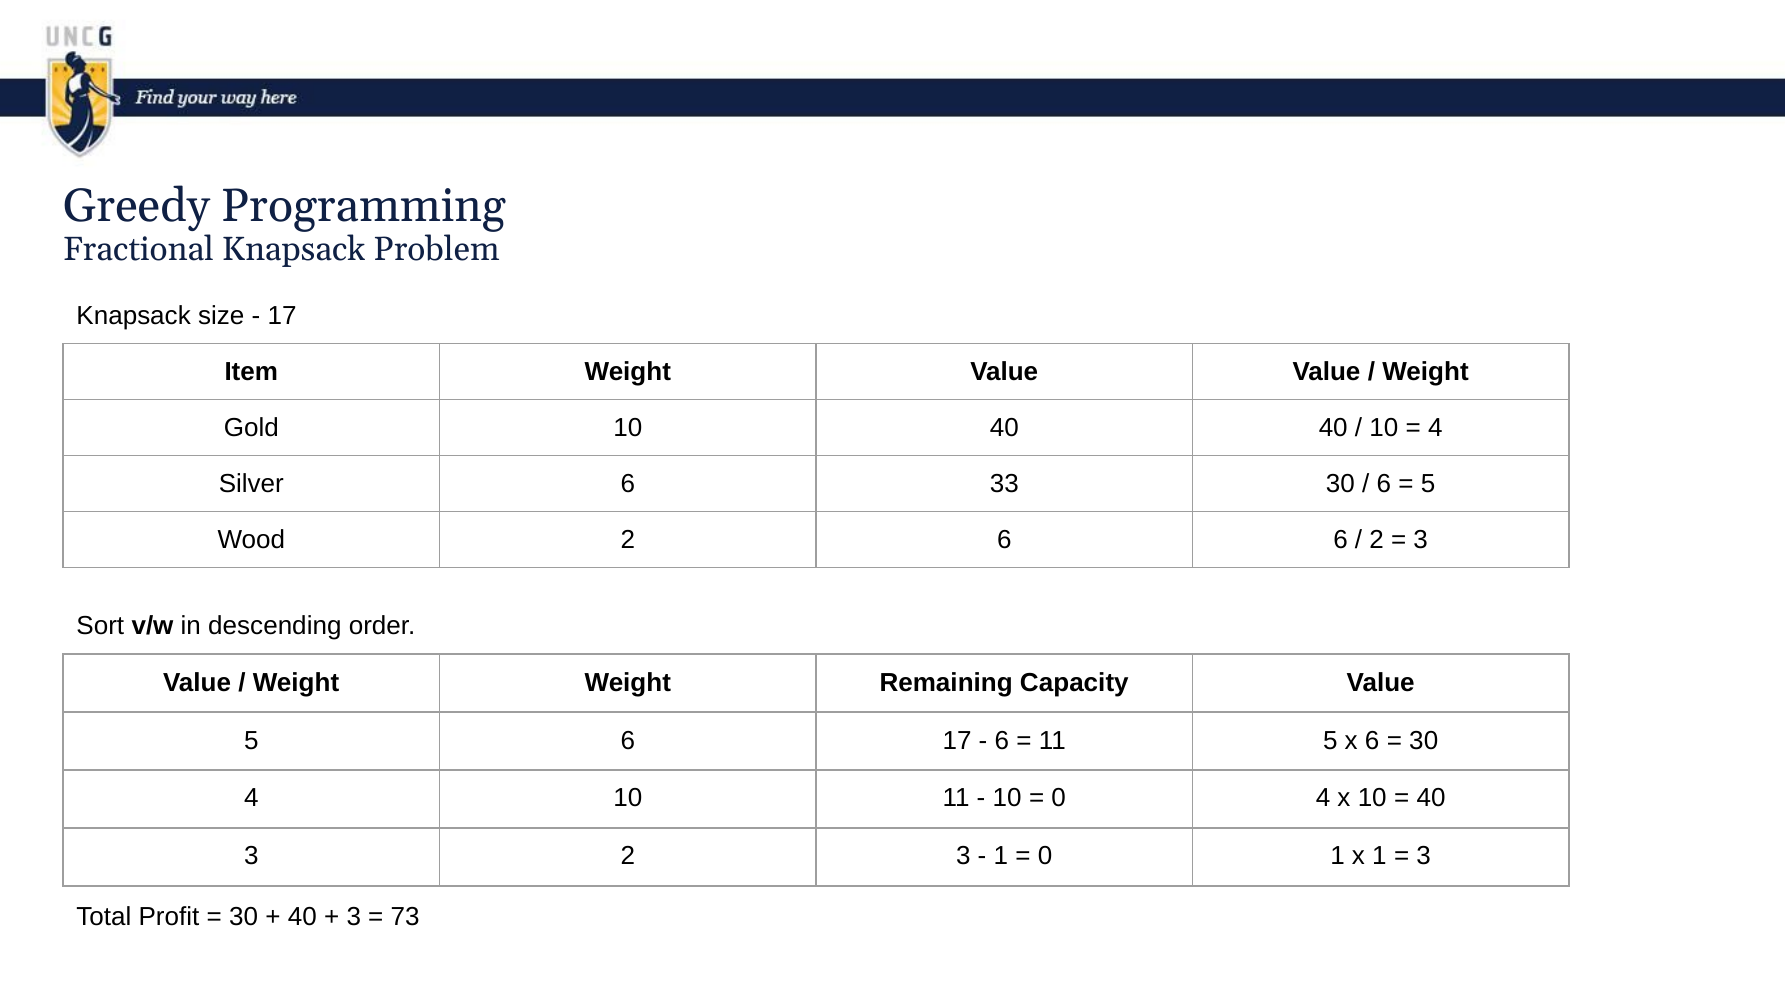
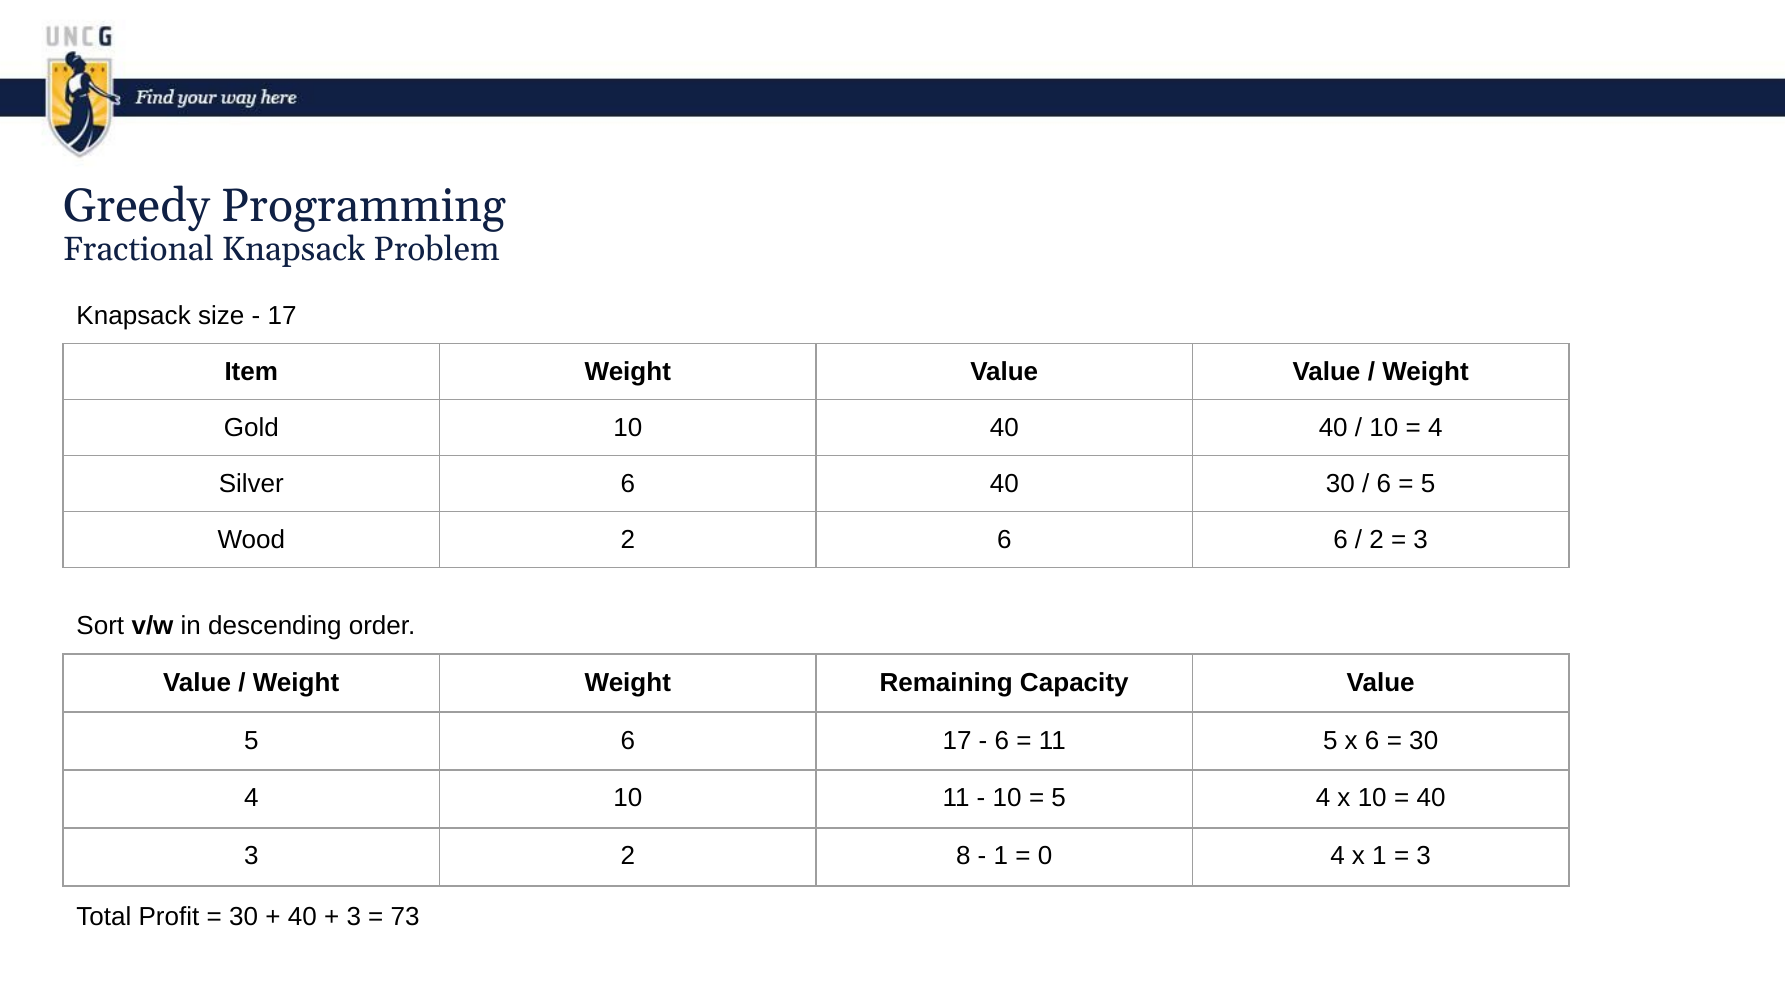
6 33: 33 -> 40
0 at (1059, 798): 0 -> 5
2 3: 3 -> 8
0 1: 1 -> 4
